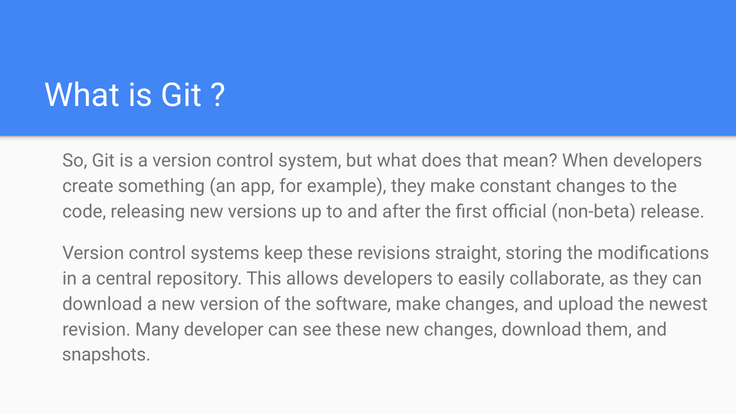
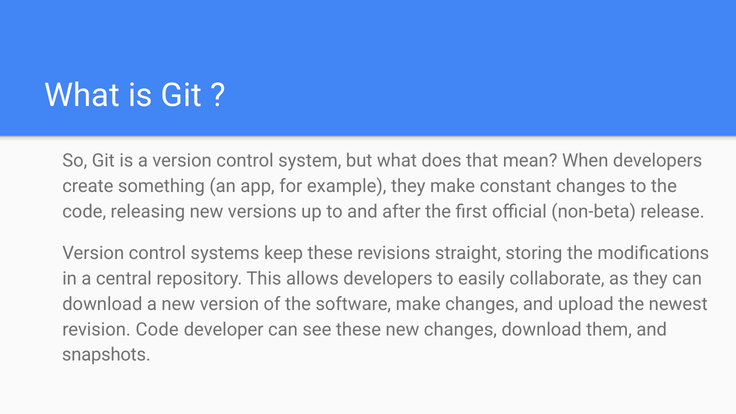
revision Many: Many -> Code
